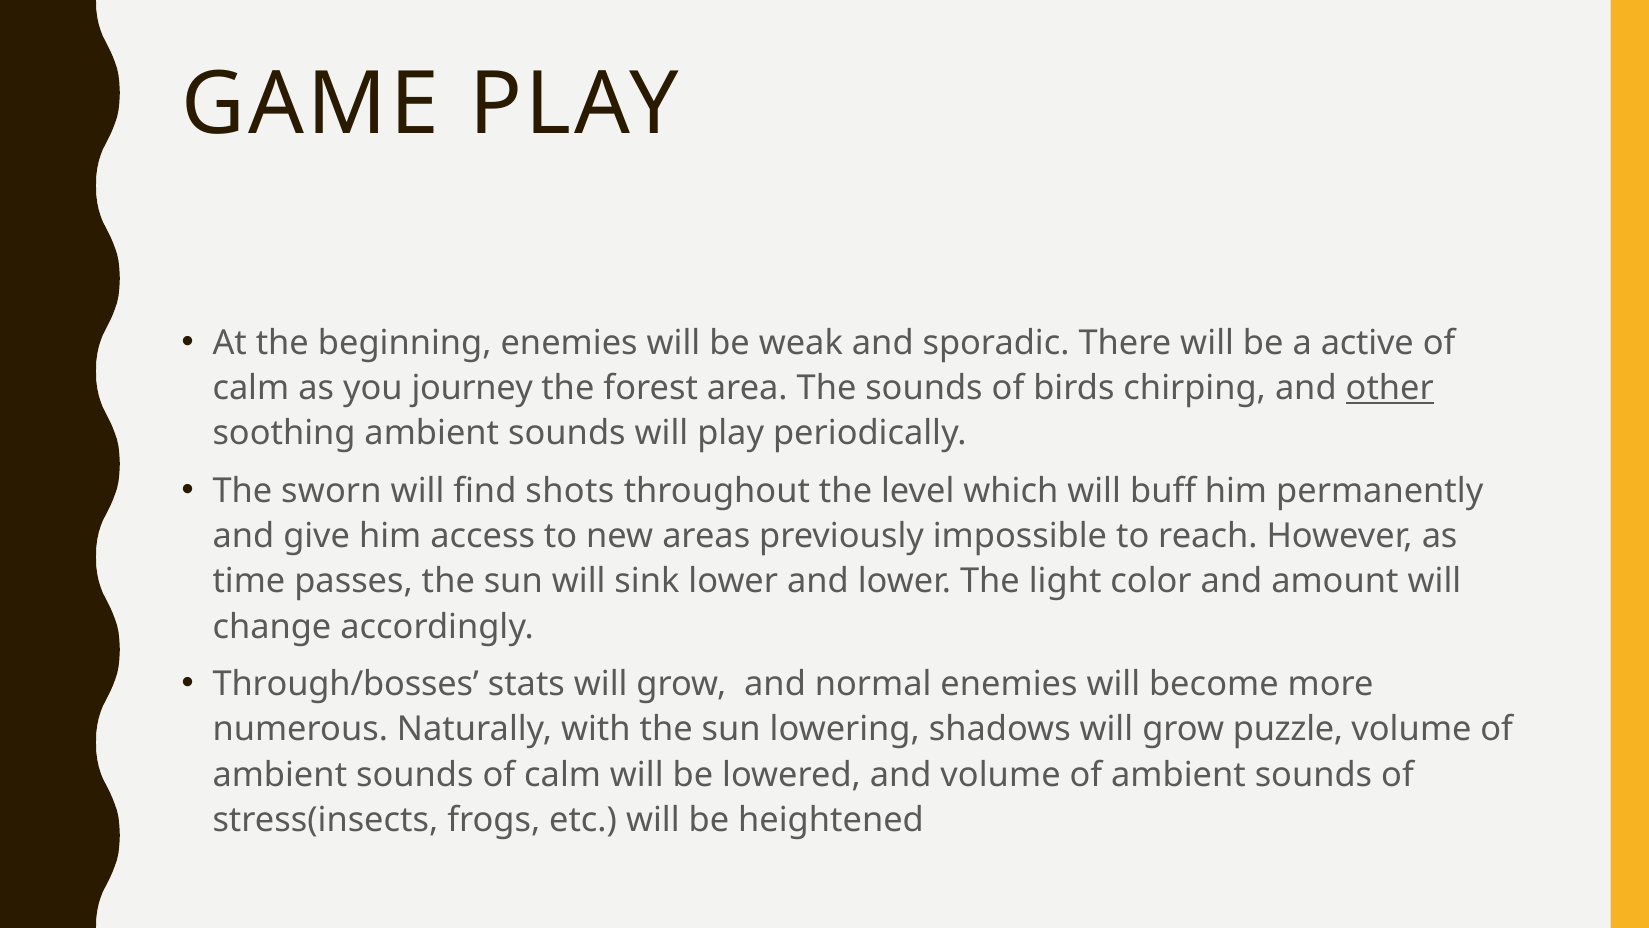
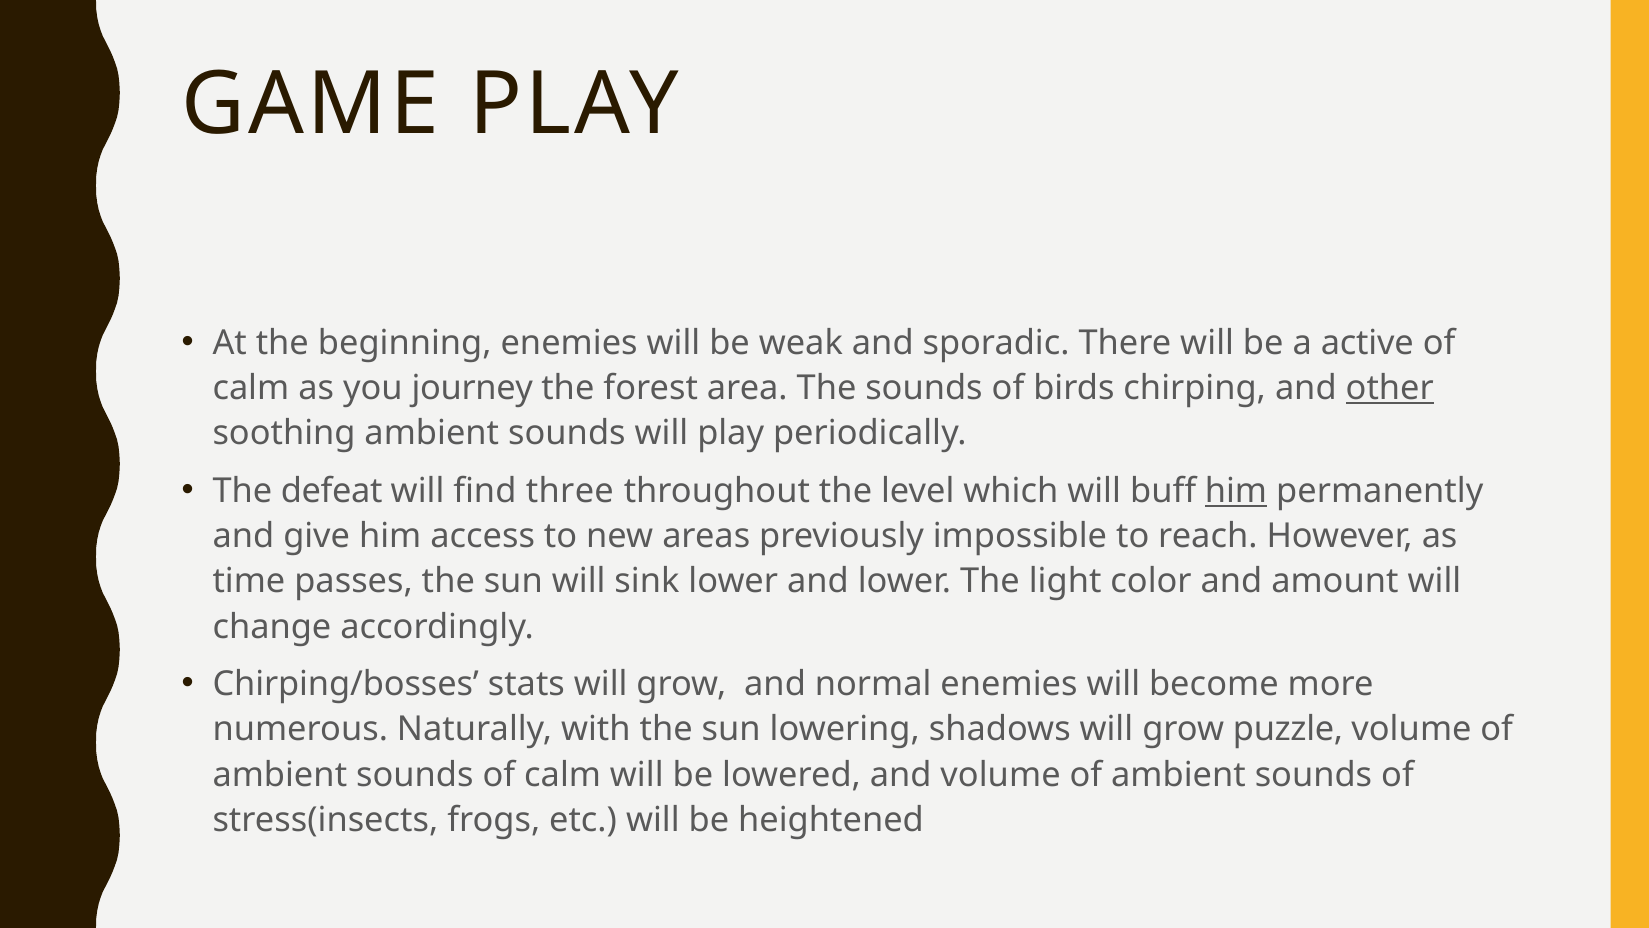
sworn: sworn -> defeat
shots: shots -> three
him at (1236, 491) underline: none -> present
Through/bosses: Through/bosses -> Chirping/bosses
